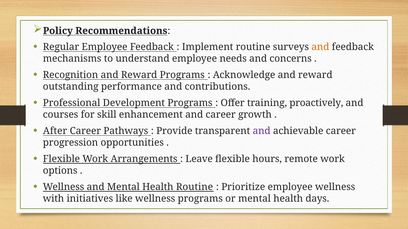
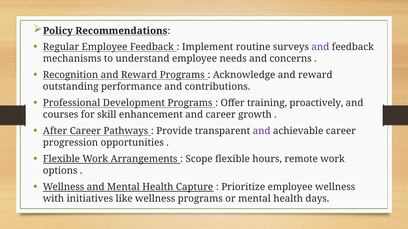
and at (320, 47) colour: orange -> purple
Leave: Leave -> Scope
Health Routine: Routine -> Capture
